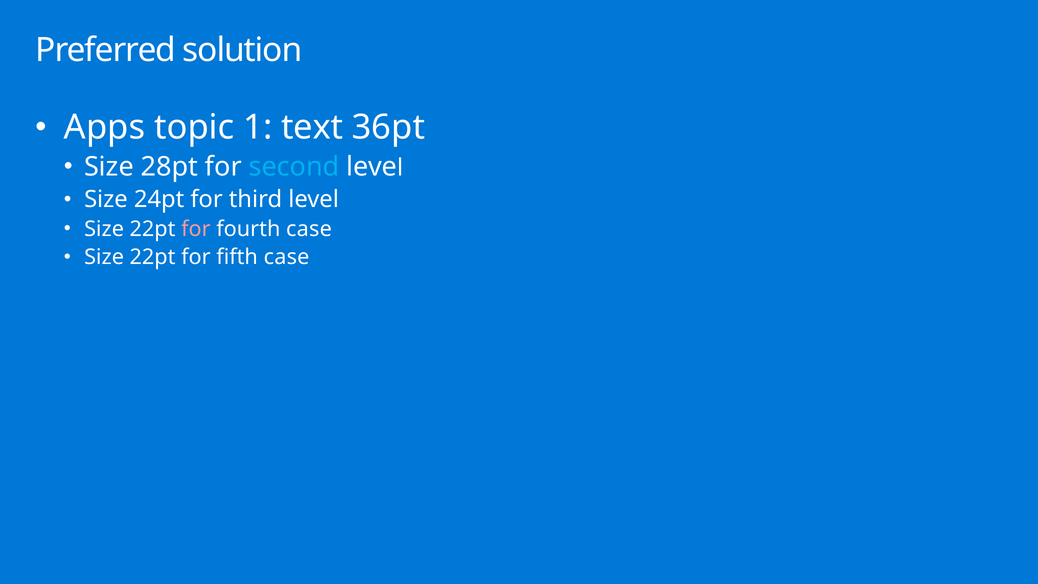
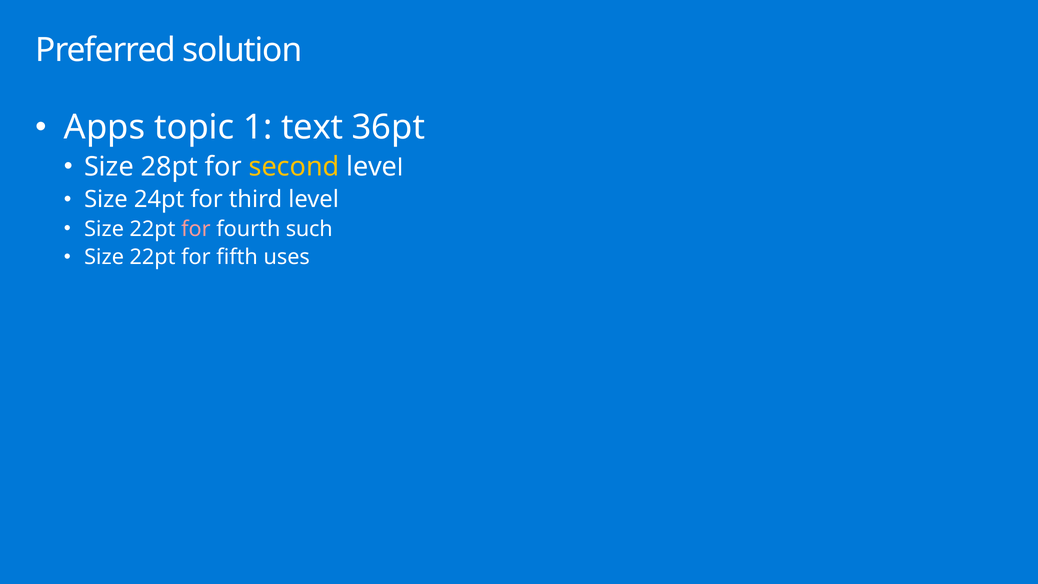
second colour: light blue -> yellow
fourth case: case -> such
fifth case: case -> uses
